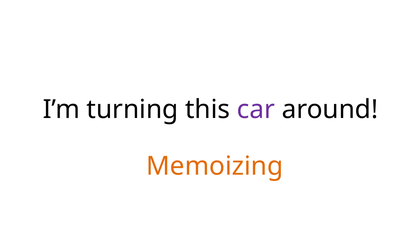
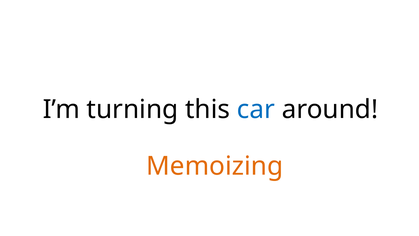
car colour: purple -> blue
